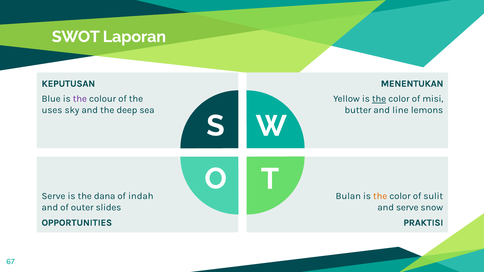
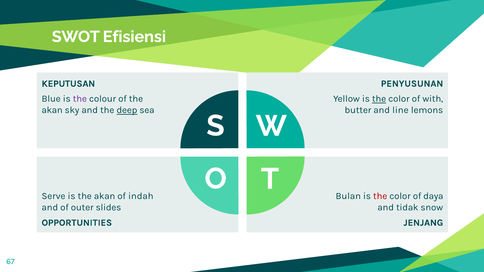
Laporan: Laporan -> Efisiensi
MENENTUKAN: MENENTUKAN -> PENYUSUNAN
misi: misi -> with
uses at (52, 110): uses -> akan
deep underline: none -> present
is the dana: dana -> akan
the at (380, 196) colour: orange -> red
sulit: sulit -> daya
and serve: serve -> tidak
PRAKTISI: PRAKTISI -> JENJANG
